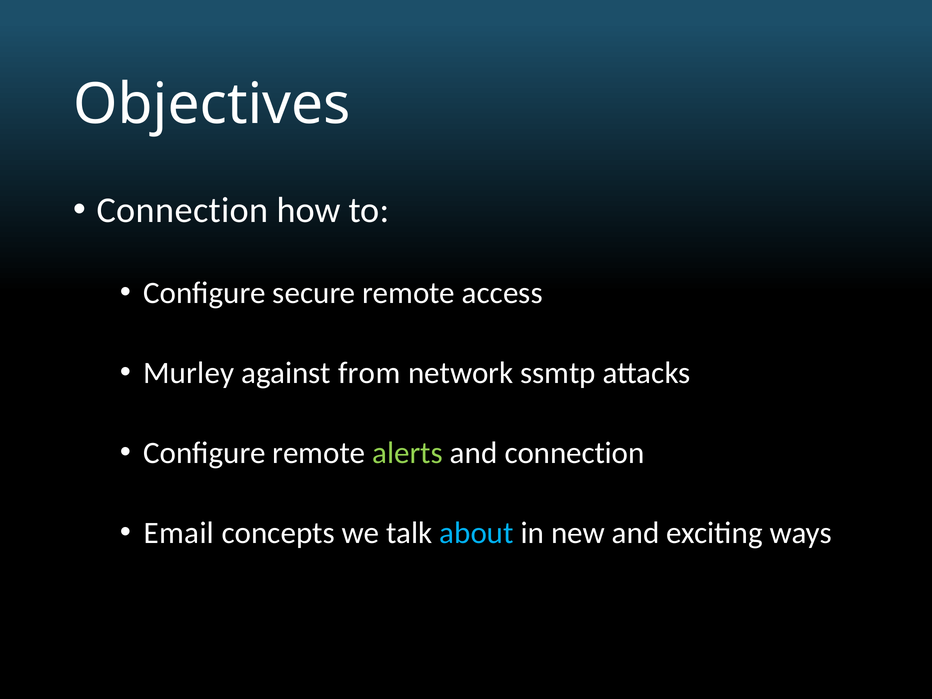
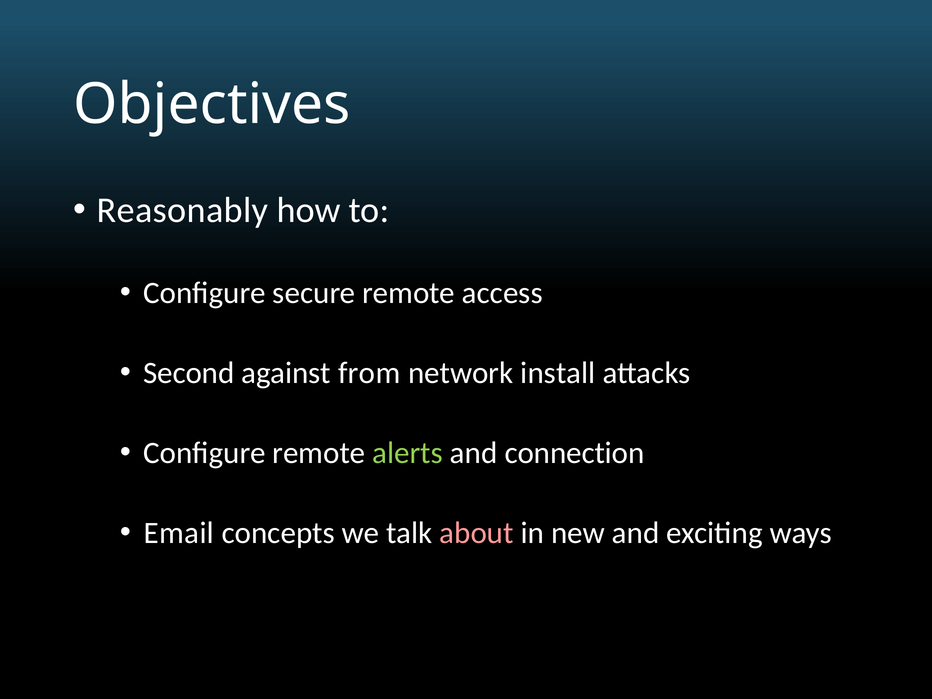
Connection at (182, 210): Connection -> Reasonably
Murley: Murley -> Second
ssmtp: ssmtp -> install
about colour: light blue -> pink
